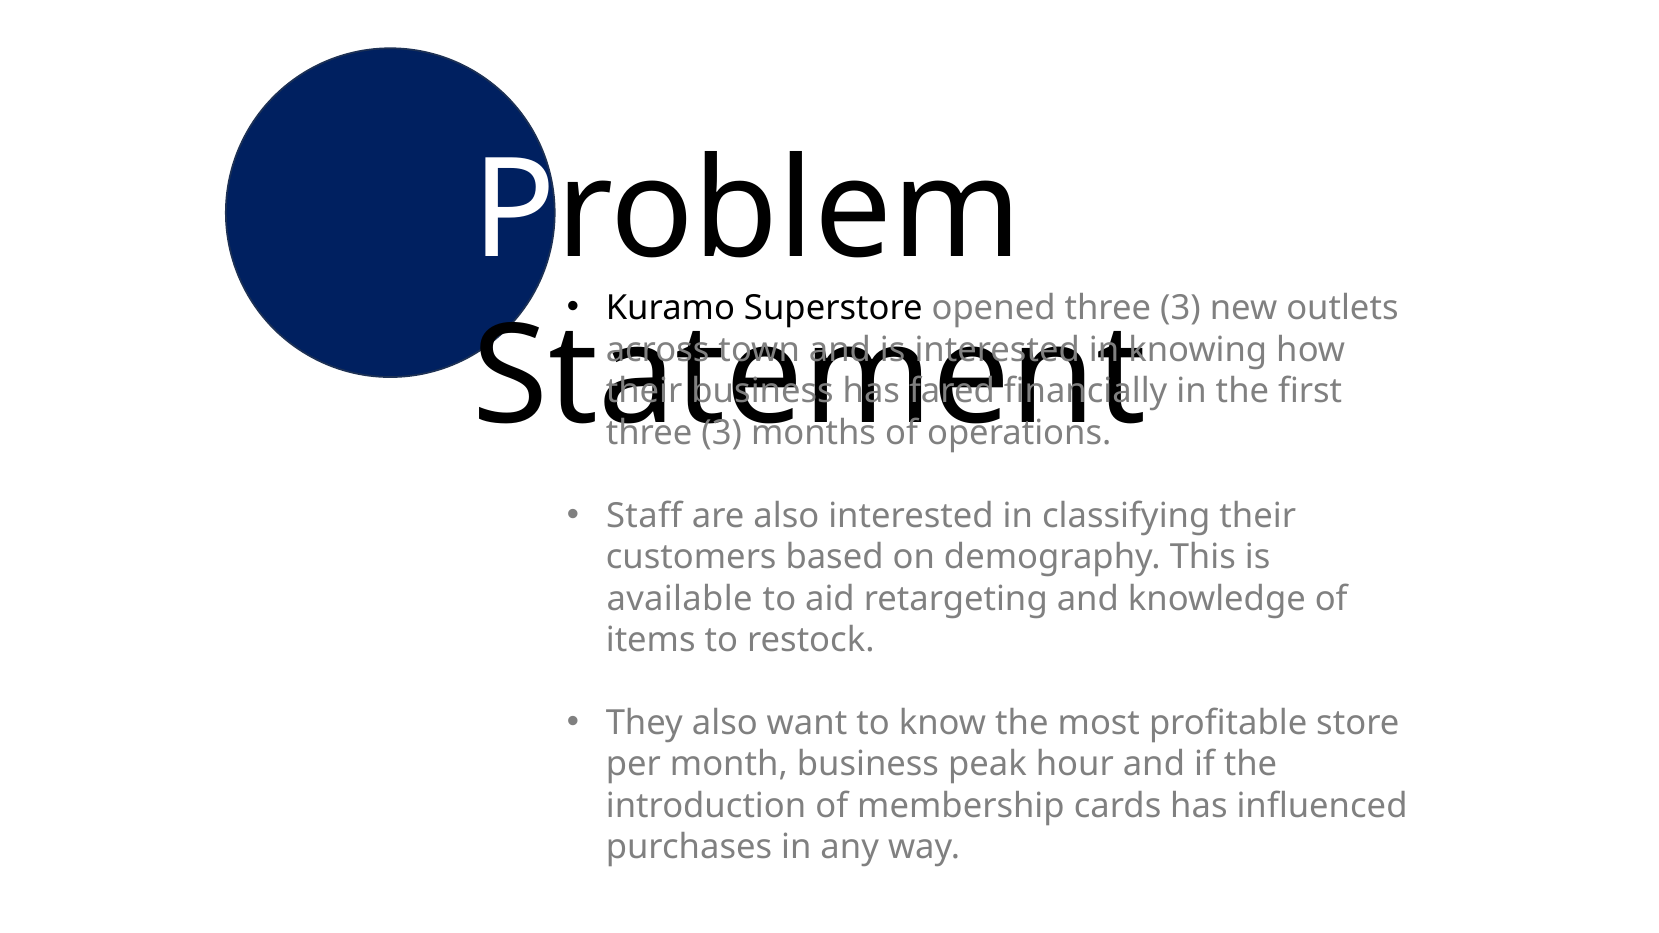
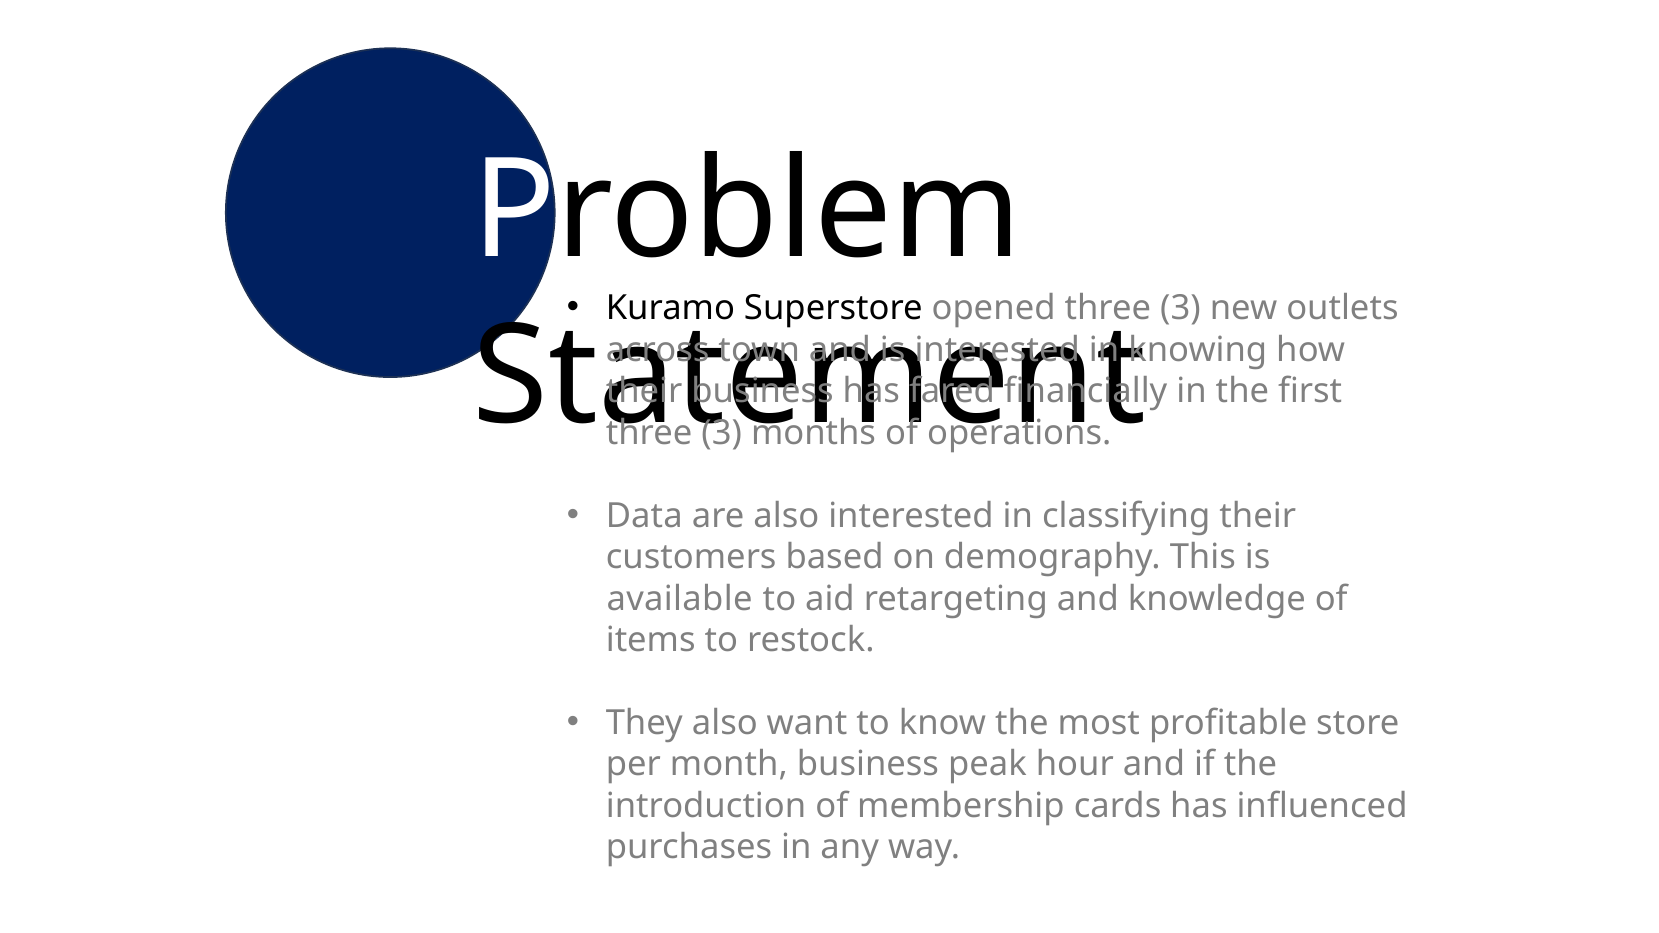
Staff: Staff -> Data
